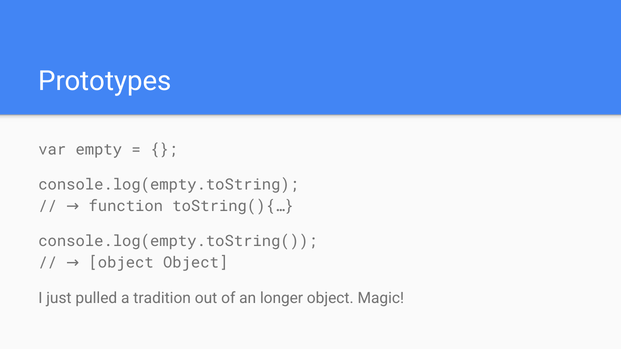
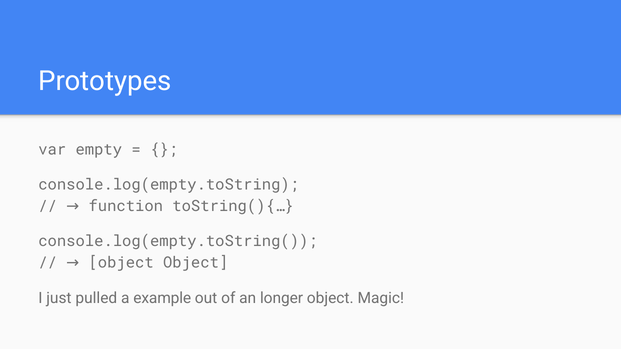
tradition: tradition -> example
